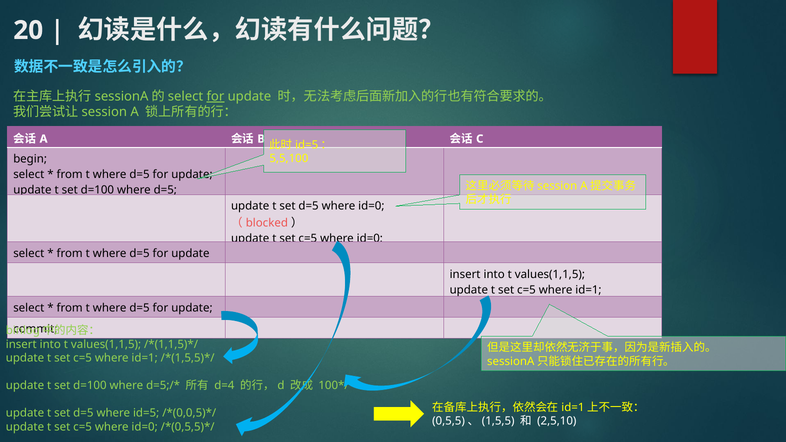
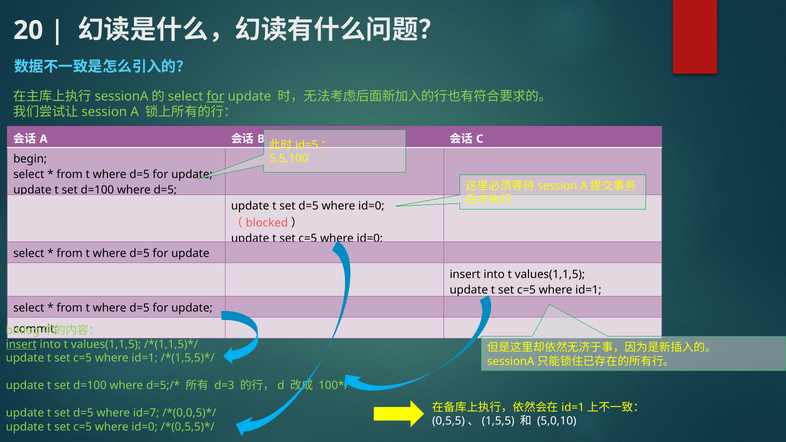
insert at (21, 344) underline: none -> present
d=4: d=4 -> d=3
id=5: id=5 -> id=7
2,5,10: 2,5,10 -> 5,0,10
